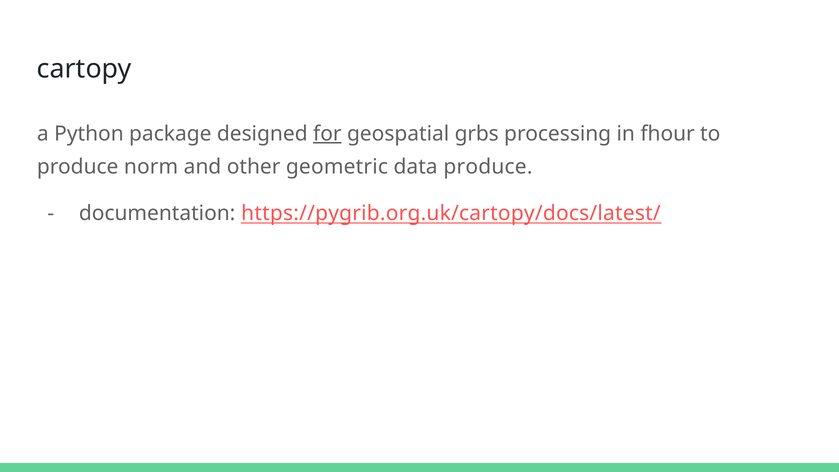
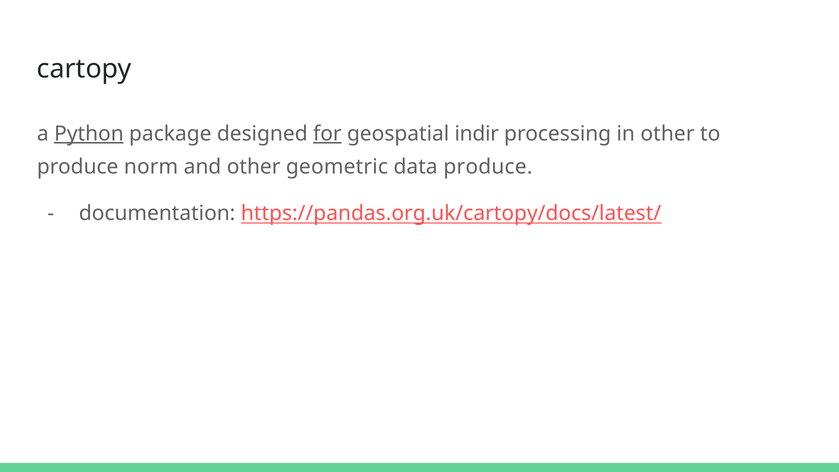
Python underline: none -> present
grbs: grbs -> indir
in fhour: fhour -> other
https://pygrib.org.uk/cartopy/docs/latest/: https://pygrib.org.uk/cartopy/docs/latest/ -> https://pandas.org.uk/cartopy/docs/latest/
